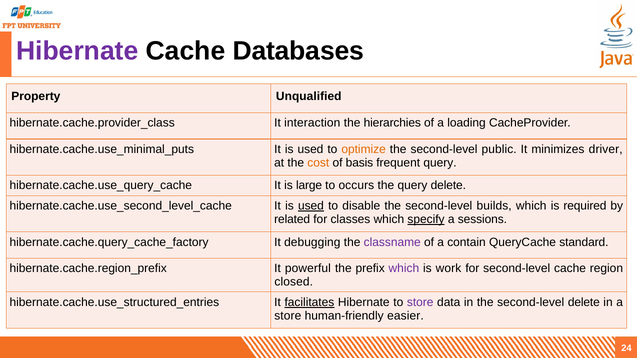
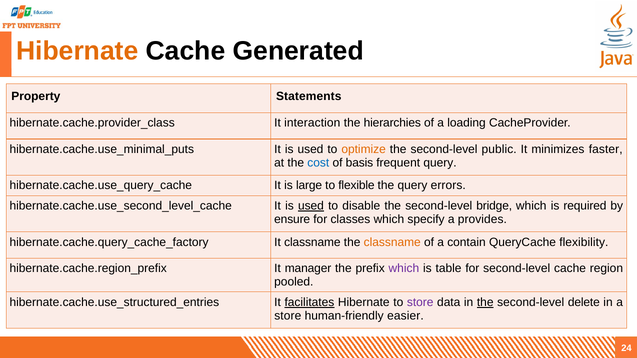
Hibernate at (77, 51) colour: purple -> orange
Databases: Databases -> Generated
Unqualified: Unqualified -> Statements
driver: driver -> faster
cost colour: orange -> blue
occurs: occurs -> flexible
query delete: delete -> errors
builds: builds -> bridge
related: related -> ensure
specify underline: present -> none
sessions: sessions -> provides
It debugging: debugging -> classname
classname at (392, 242) colour: purple -> orange
standard: standard -> flexibility
powerful: powerful -> manager
work: work -> table
closed: closed -> pooled
the at (485, 303) underline: none -> present
